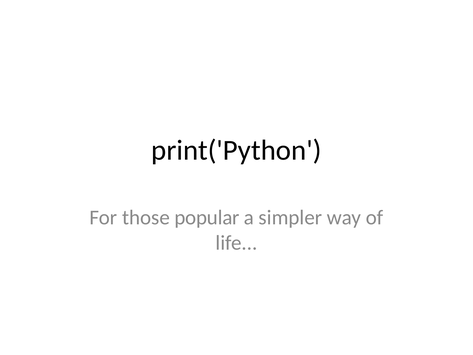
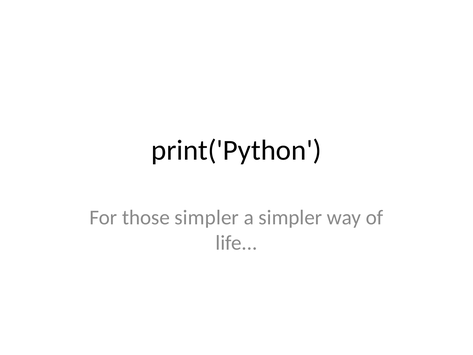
those popular: popular -> simpler
